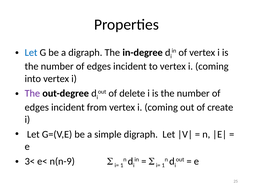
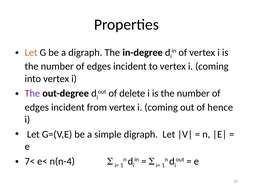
Let at (31, 52) colour: blue -> orange
create: create -> hence
3<: 3< -> 7<
n(n-9: n(n-9 -> n(n-4
